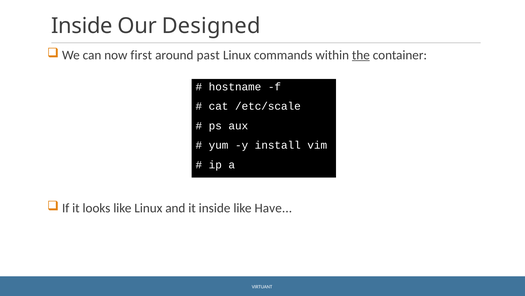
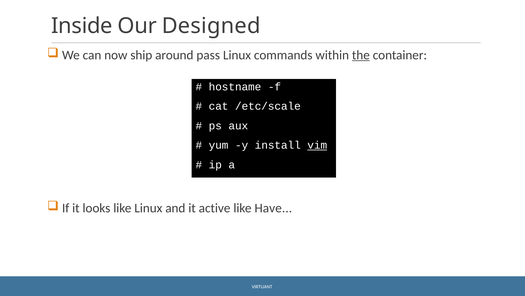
first: first -> ship
past: past -> pass
vim underline: none -> present
it inside: inside -> active
